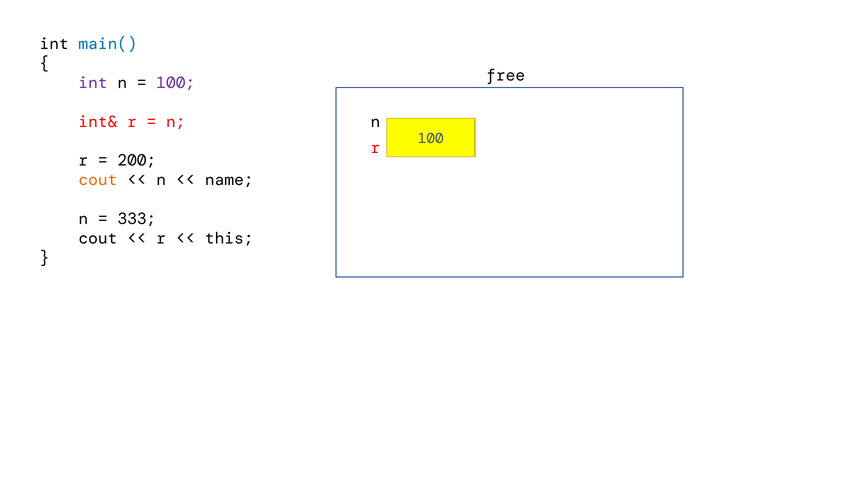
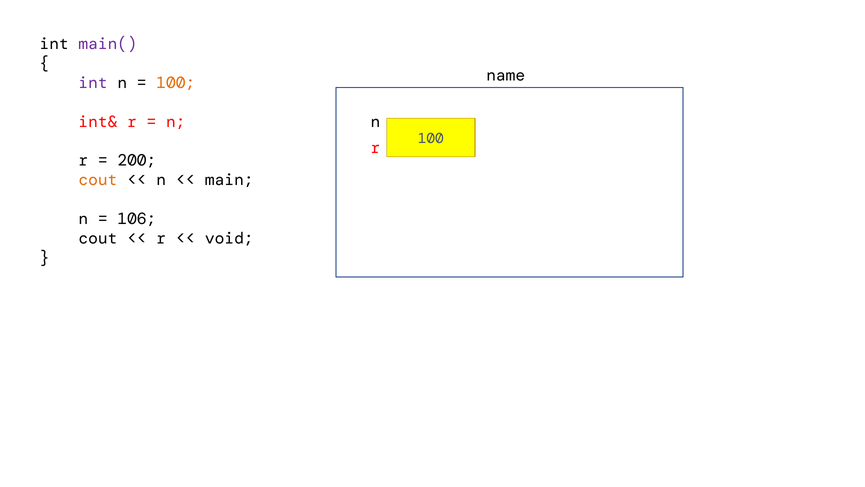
main( colour: blue -> purple
free: free -> name
100 at (176, 83) colour: purple -> orange
name: name -> main
333: 333 -> 106
this: this -> void
